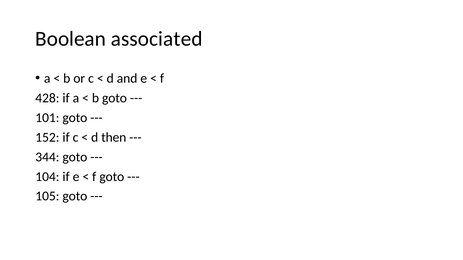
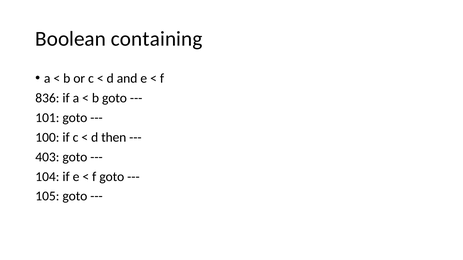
associated: associated -> containing
428: 428 -> 836
152: 152 -> 100
344: 344 -> 403
